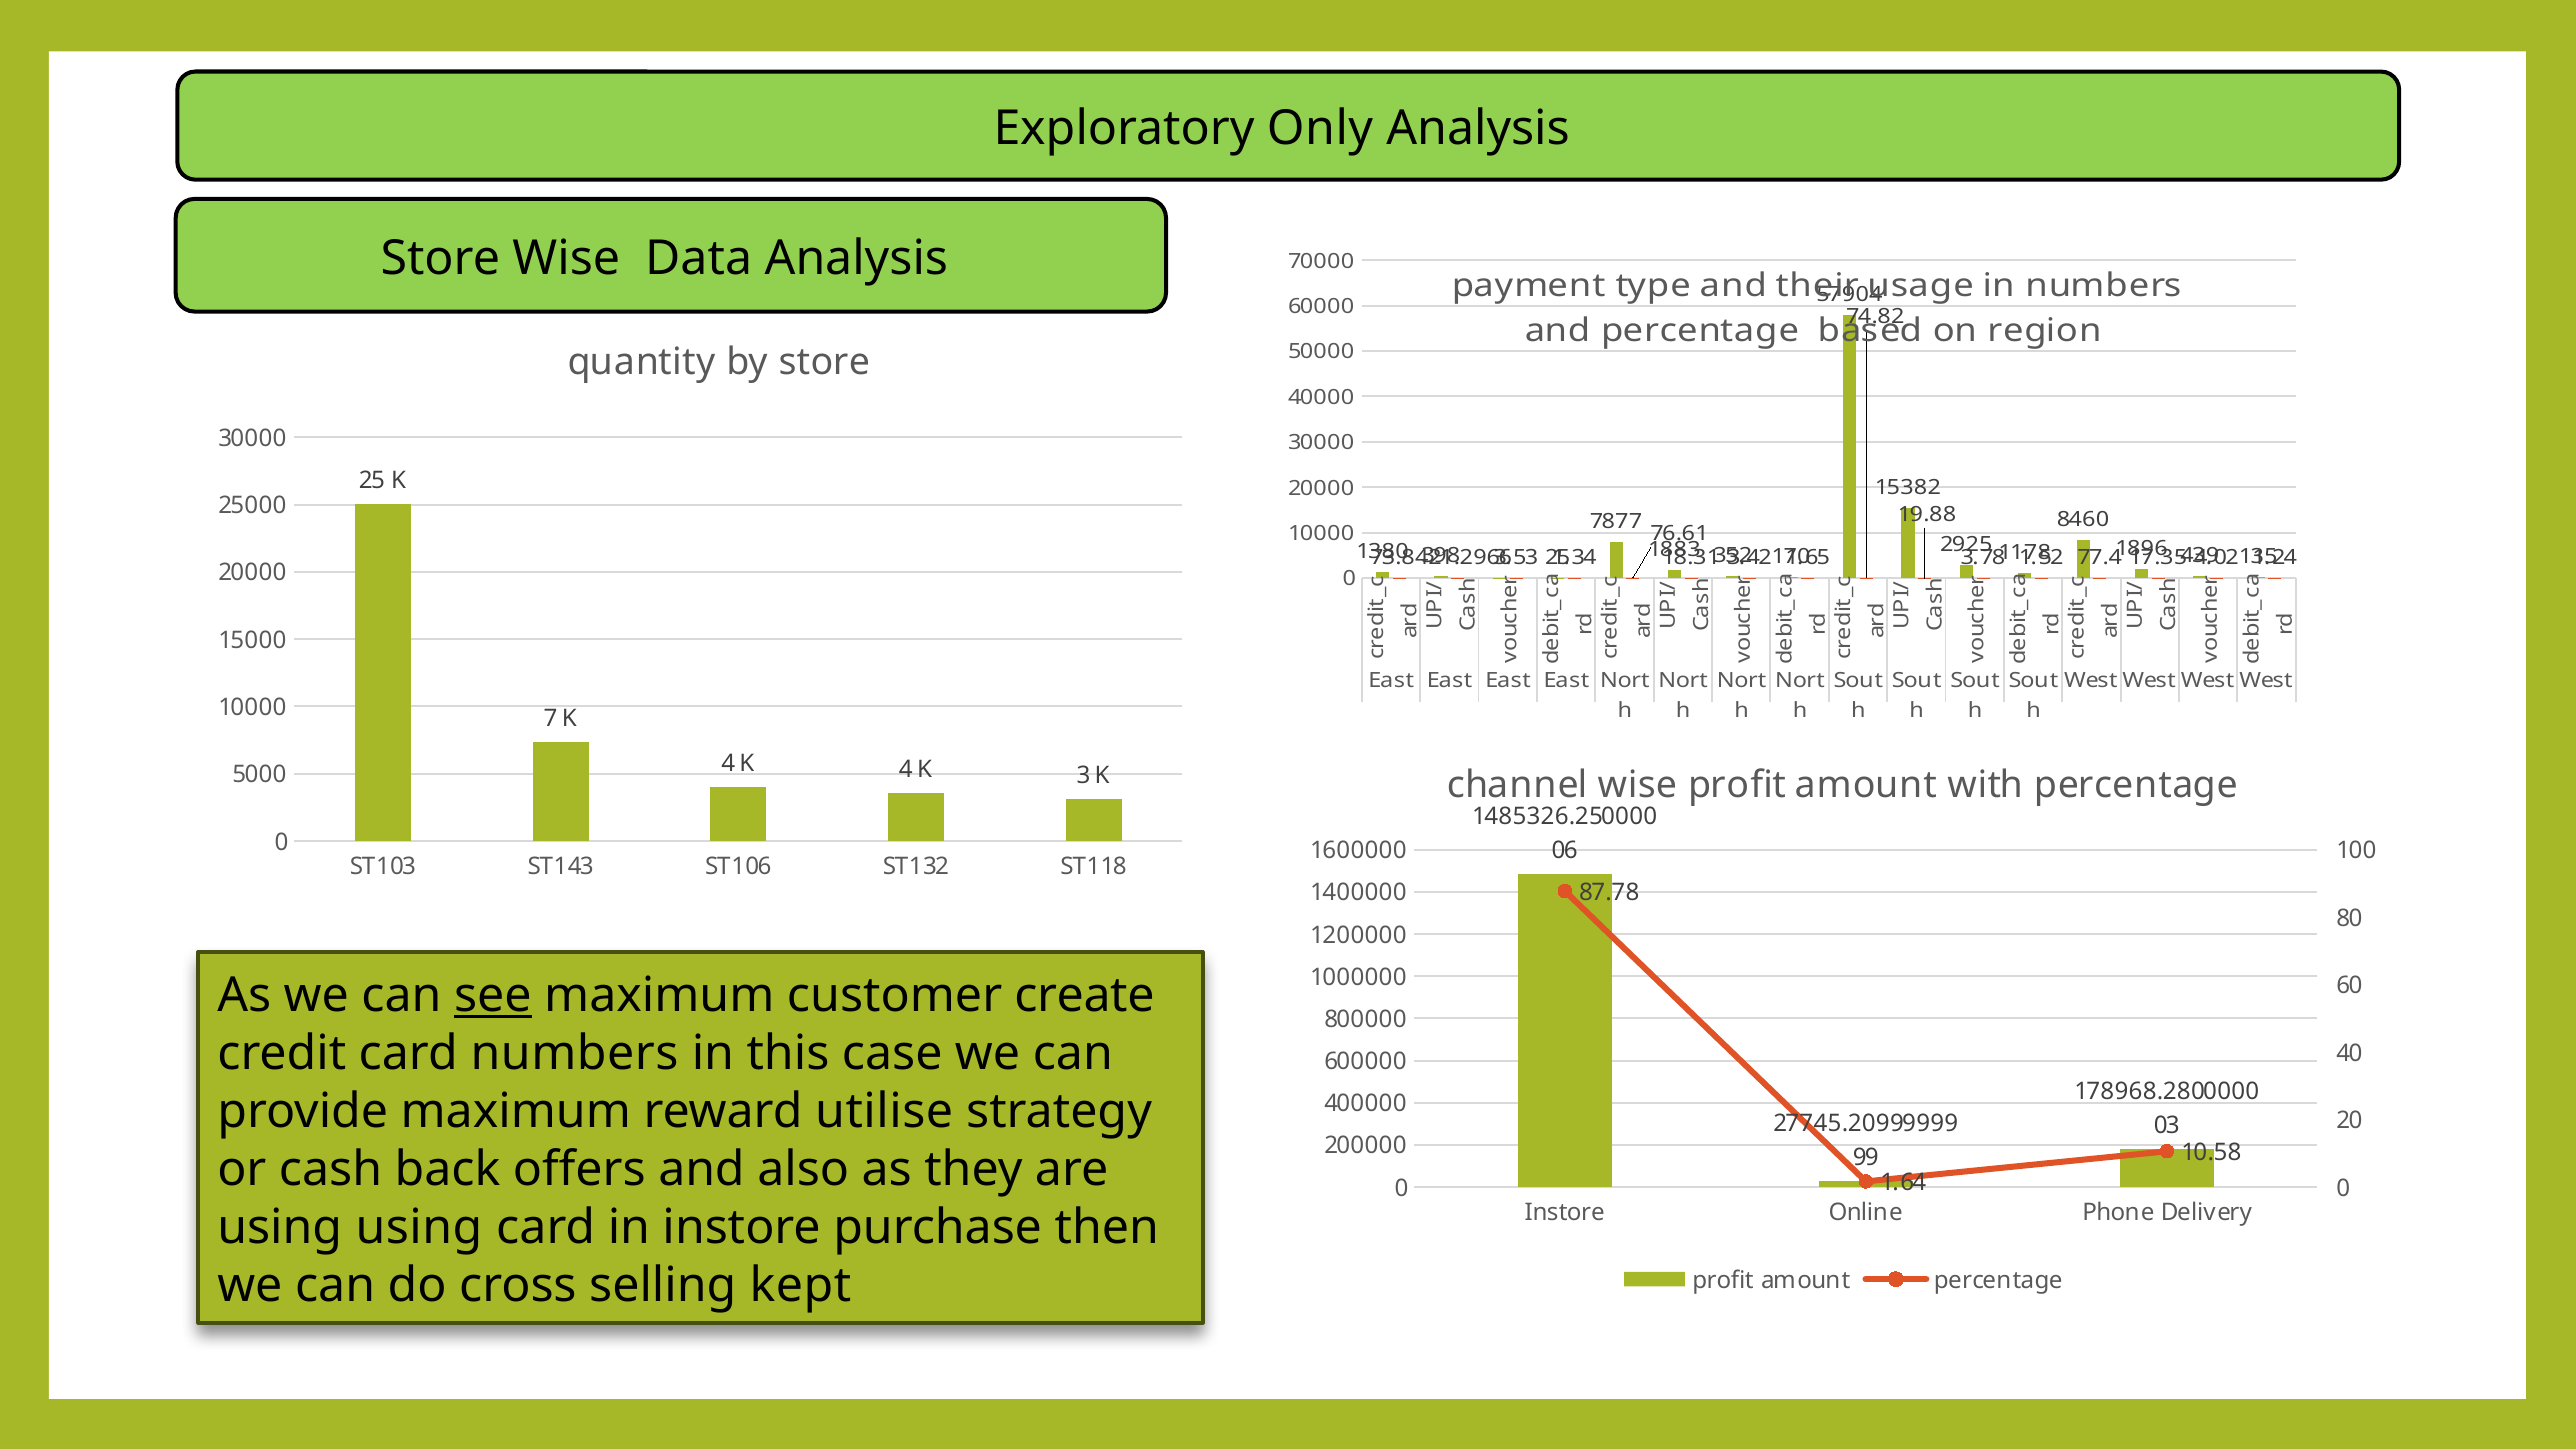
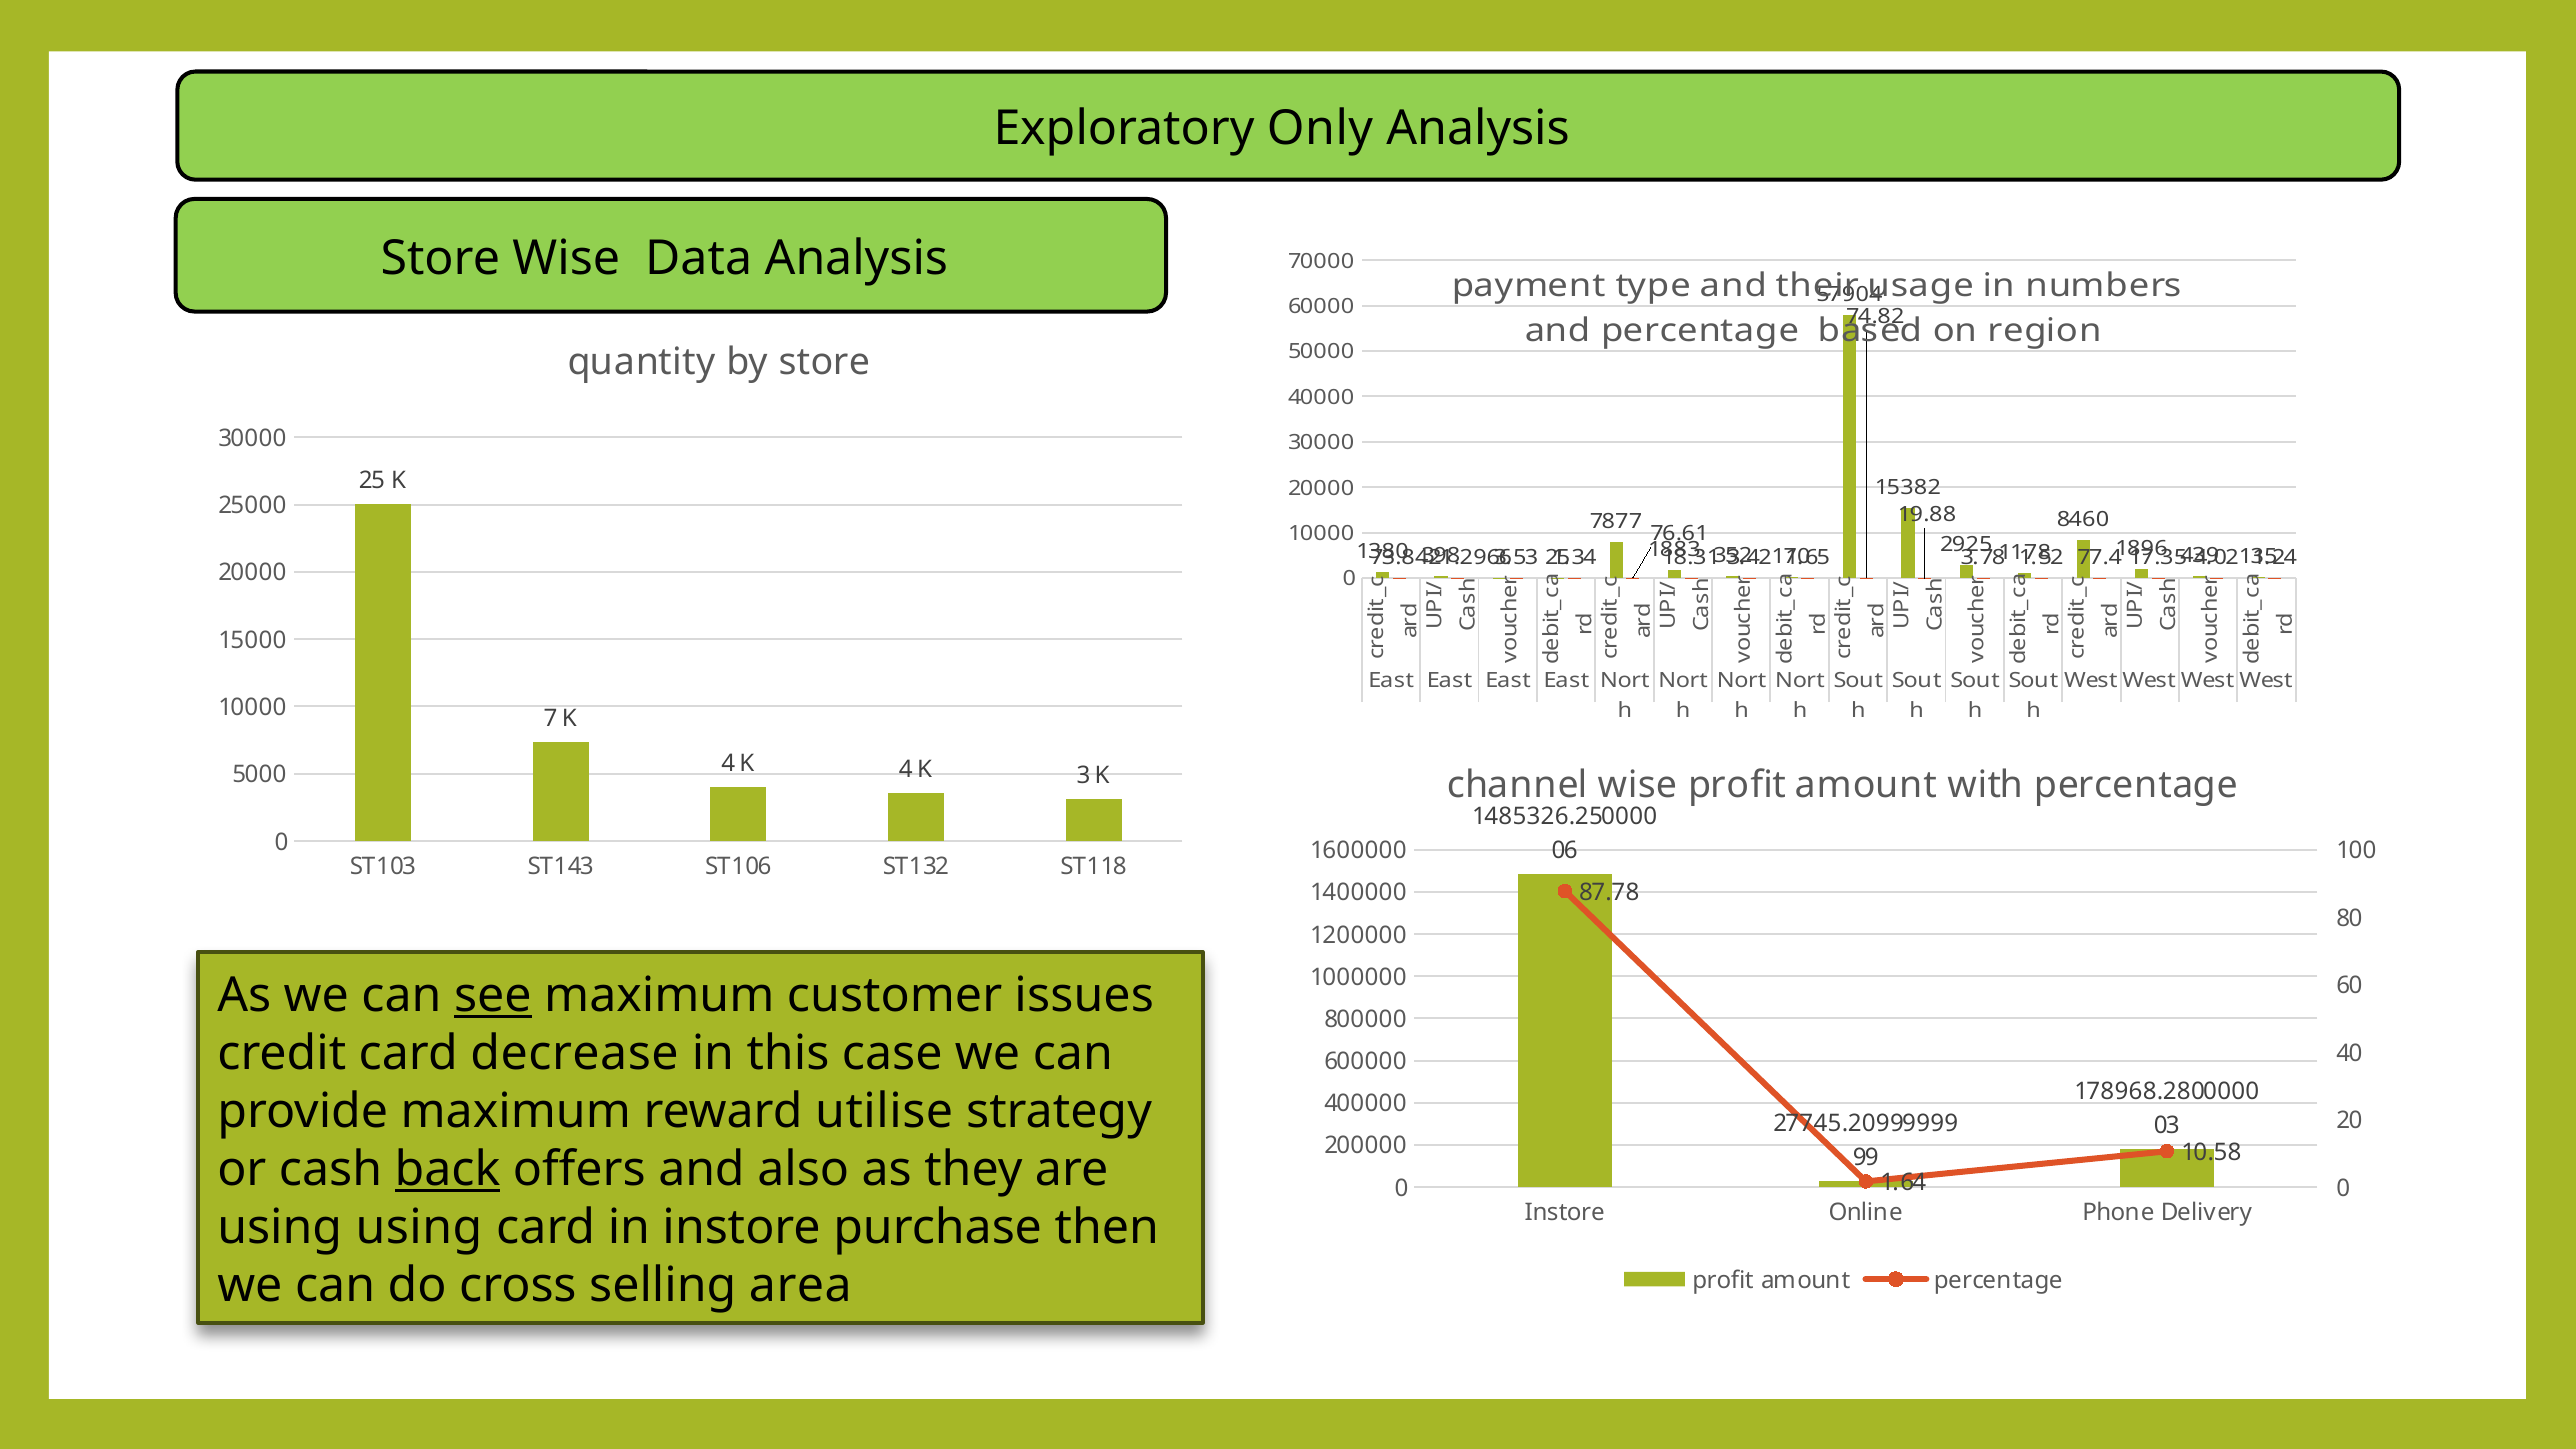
create: create -> issues
card numbers: numbers -> decrease
back underline: none -> present
kept: kept -> area
